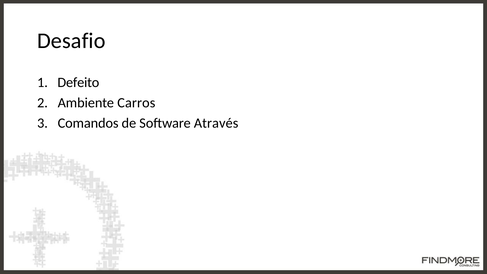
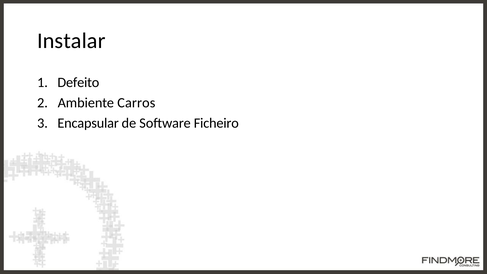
Desafio: Desafio -> Instalar
Comandos: Comandos -> Encapsular
Através: Através -> Ficheiro
